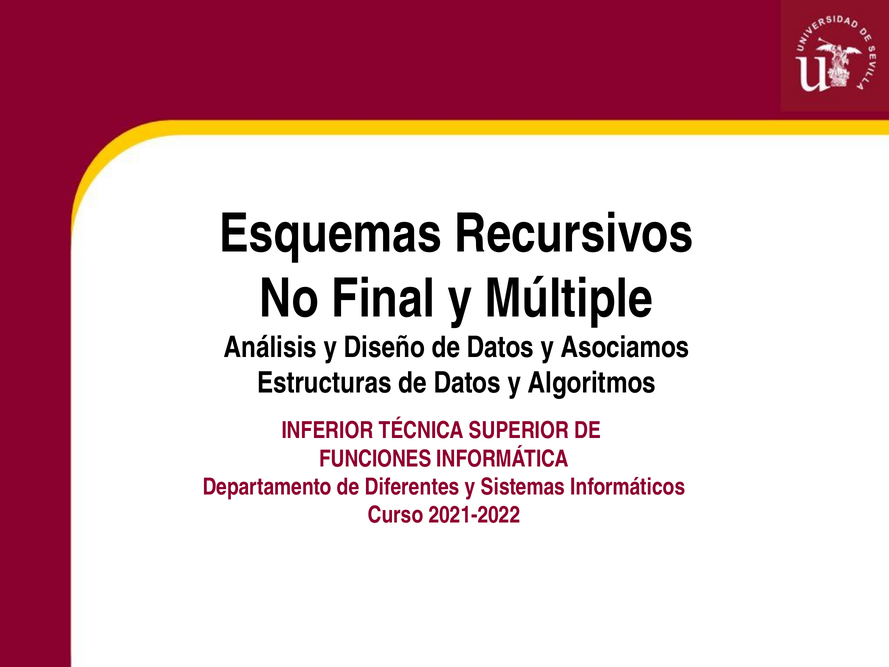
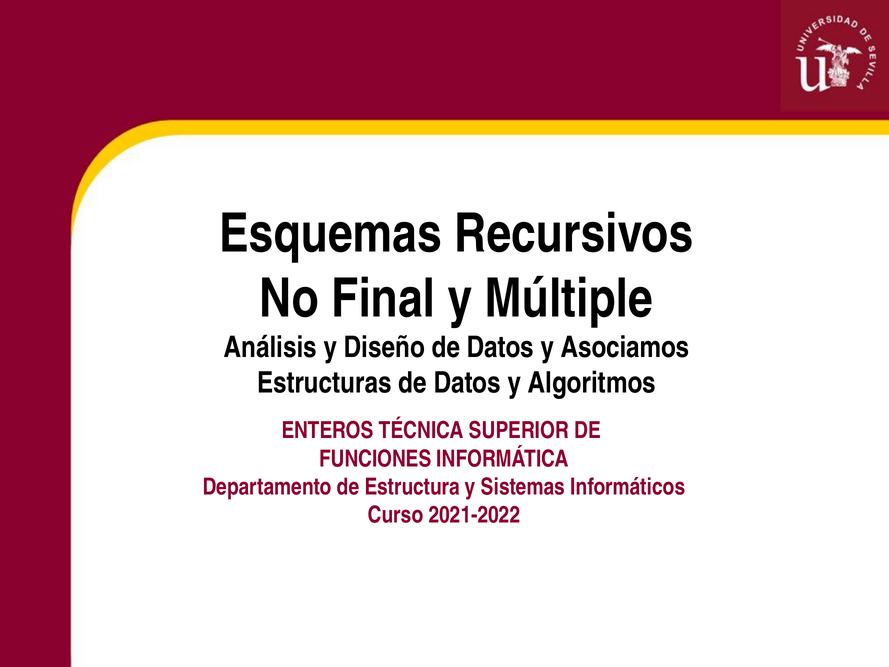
INFERIOR: INFERIOR -> ENTEROS
Diferentes: Diferentes -> Estructura
